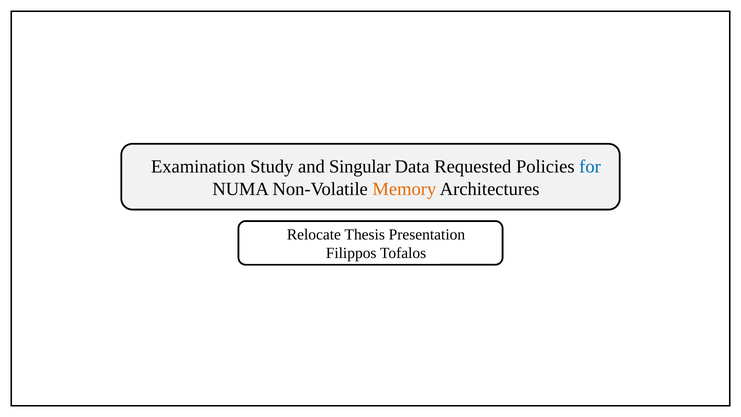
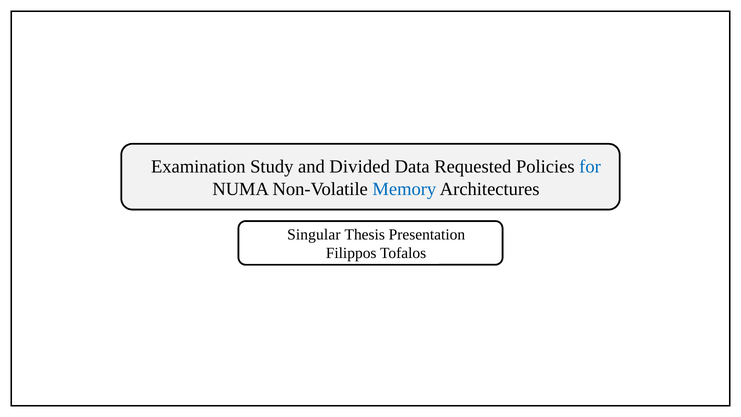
Singular: Singular -> Divided
Memory colour: orange -> blue
Relocate: Relocate -> Singular
